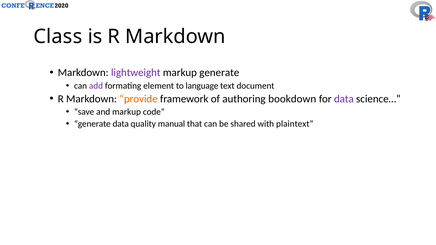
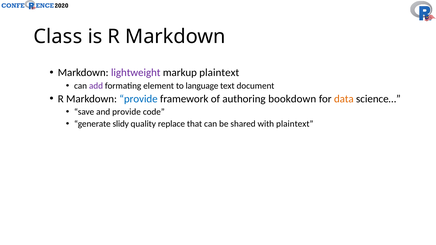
markup generate: generate -> plaintext
provide at (139, 99) colour: orange -> blue
data at (344, 99) colour: purple -> orange
and markup: markup -> provide
generate data: data -> slidy
manual: manual -> replace
